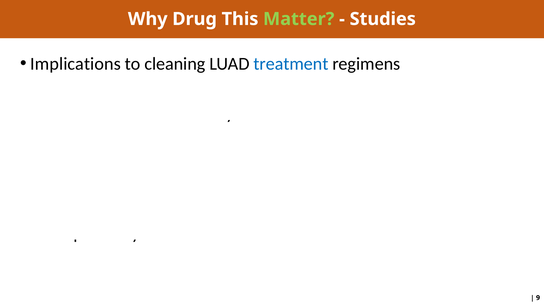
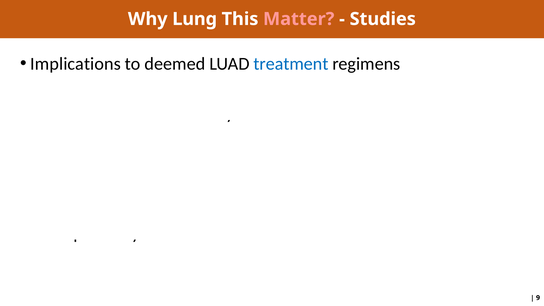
Drug: Drug -> Lung
Matter colour: light green -> pink
cleaning: cleaning -> deemed
